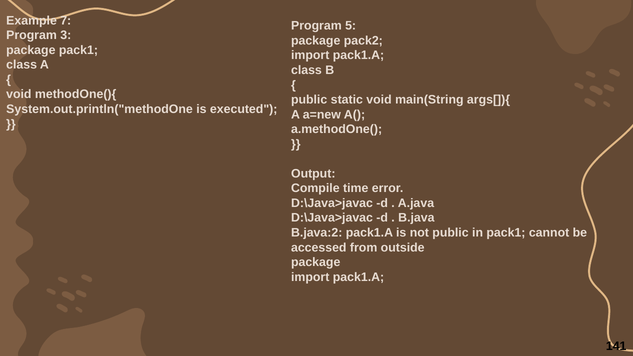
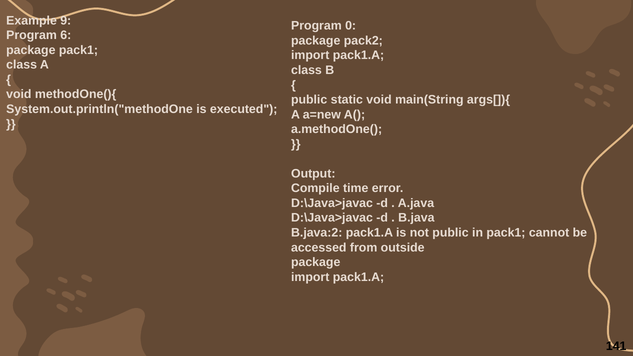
7: 7 -> 9
5: 5 -> 0
3: 3 -> 6
